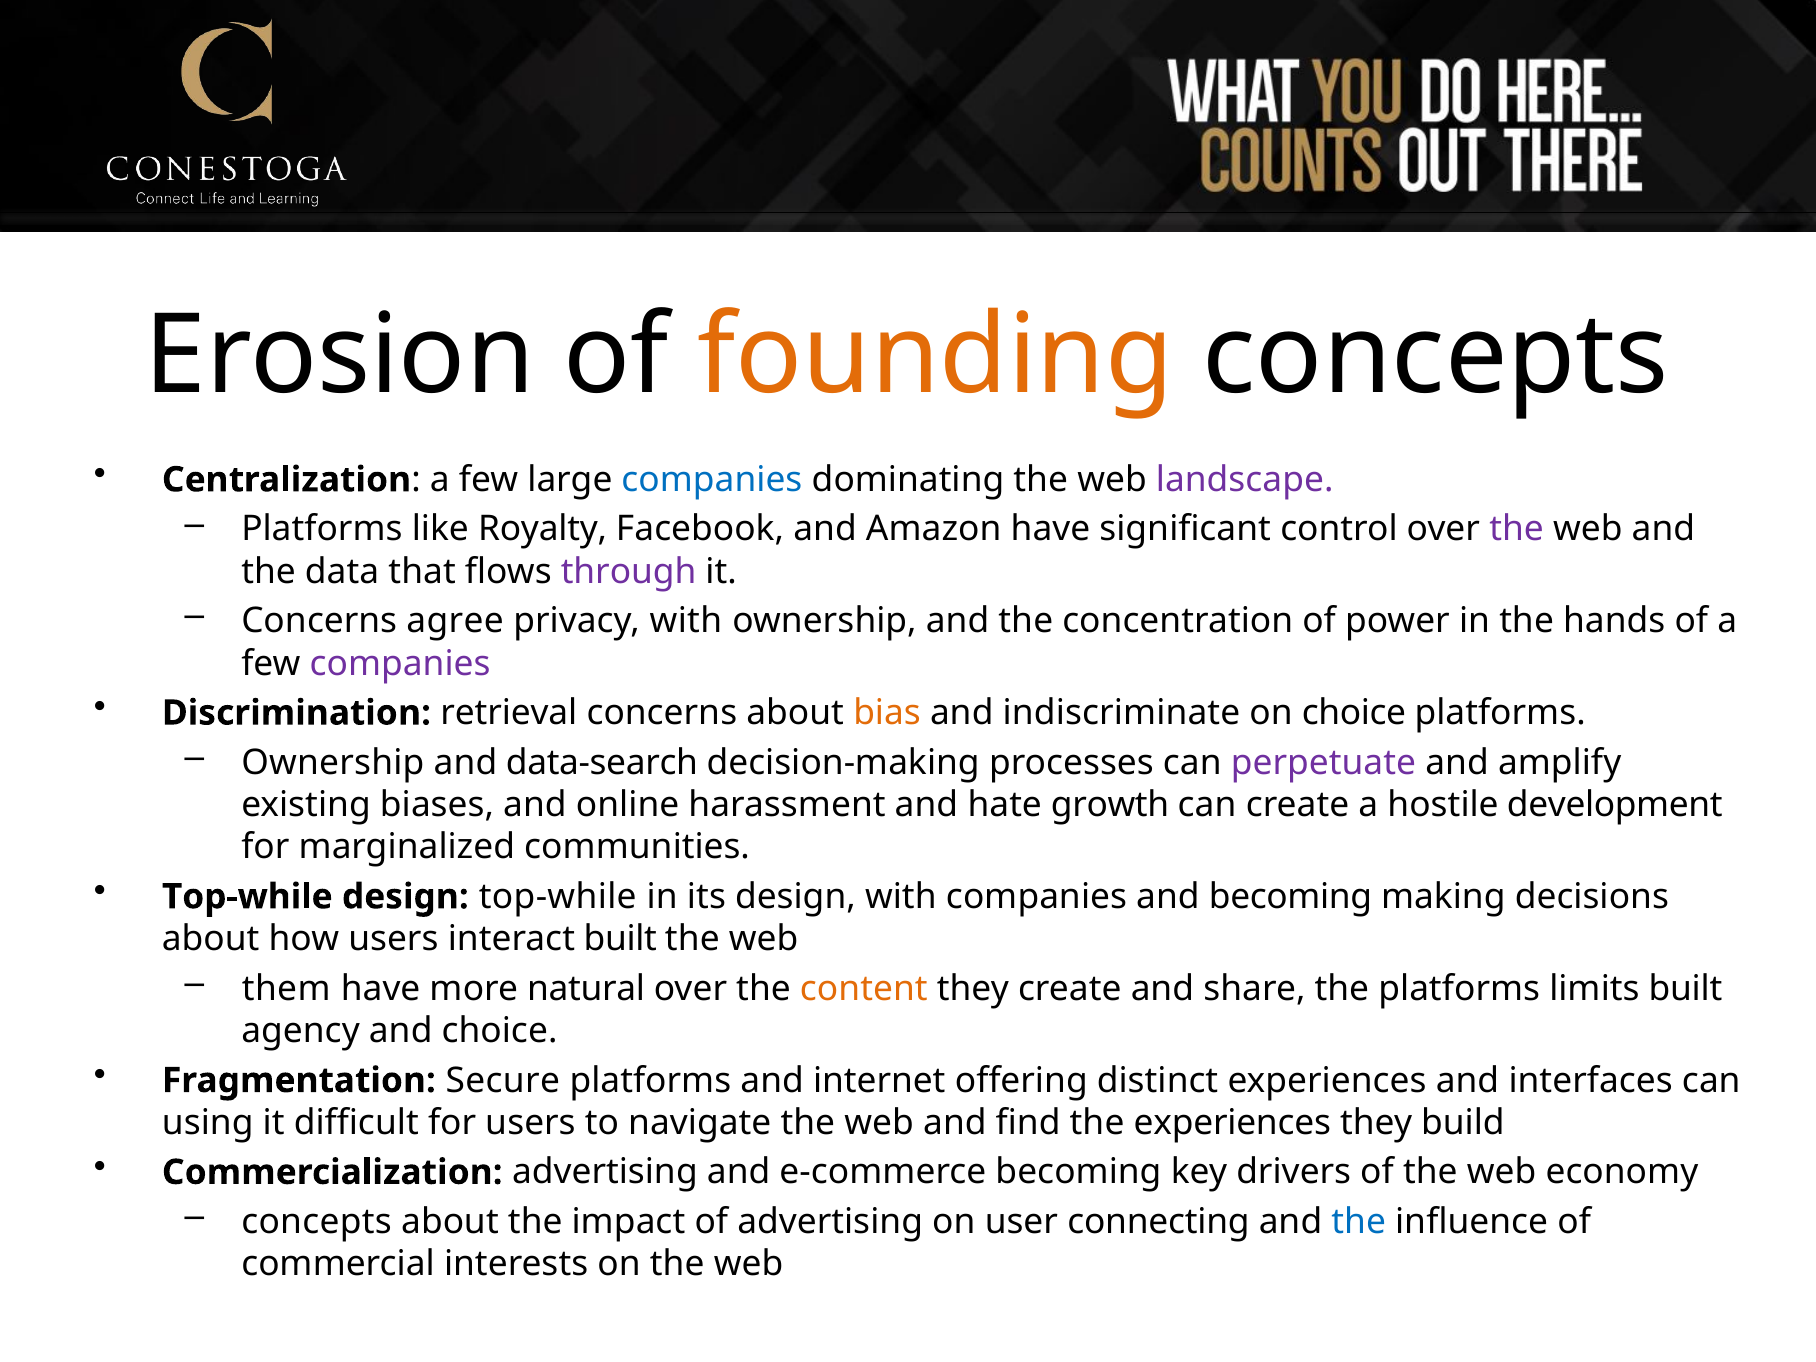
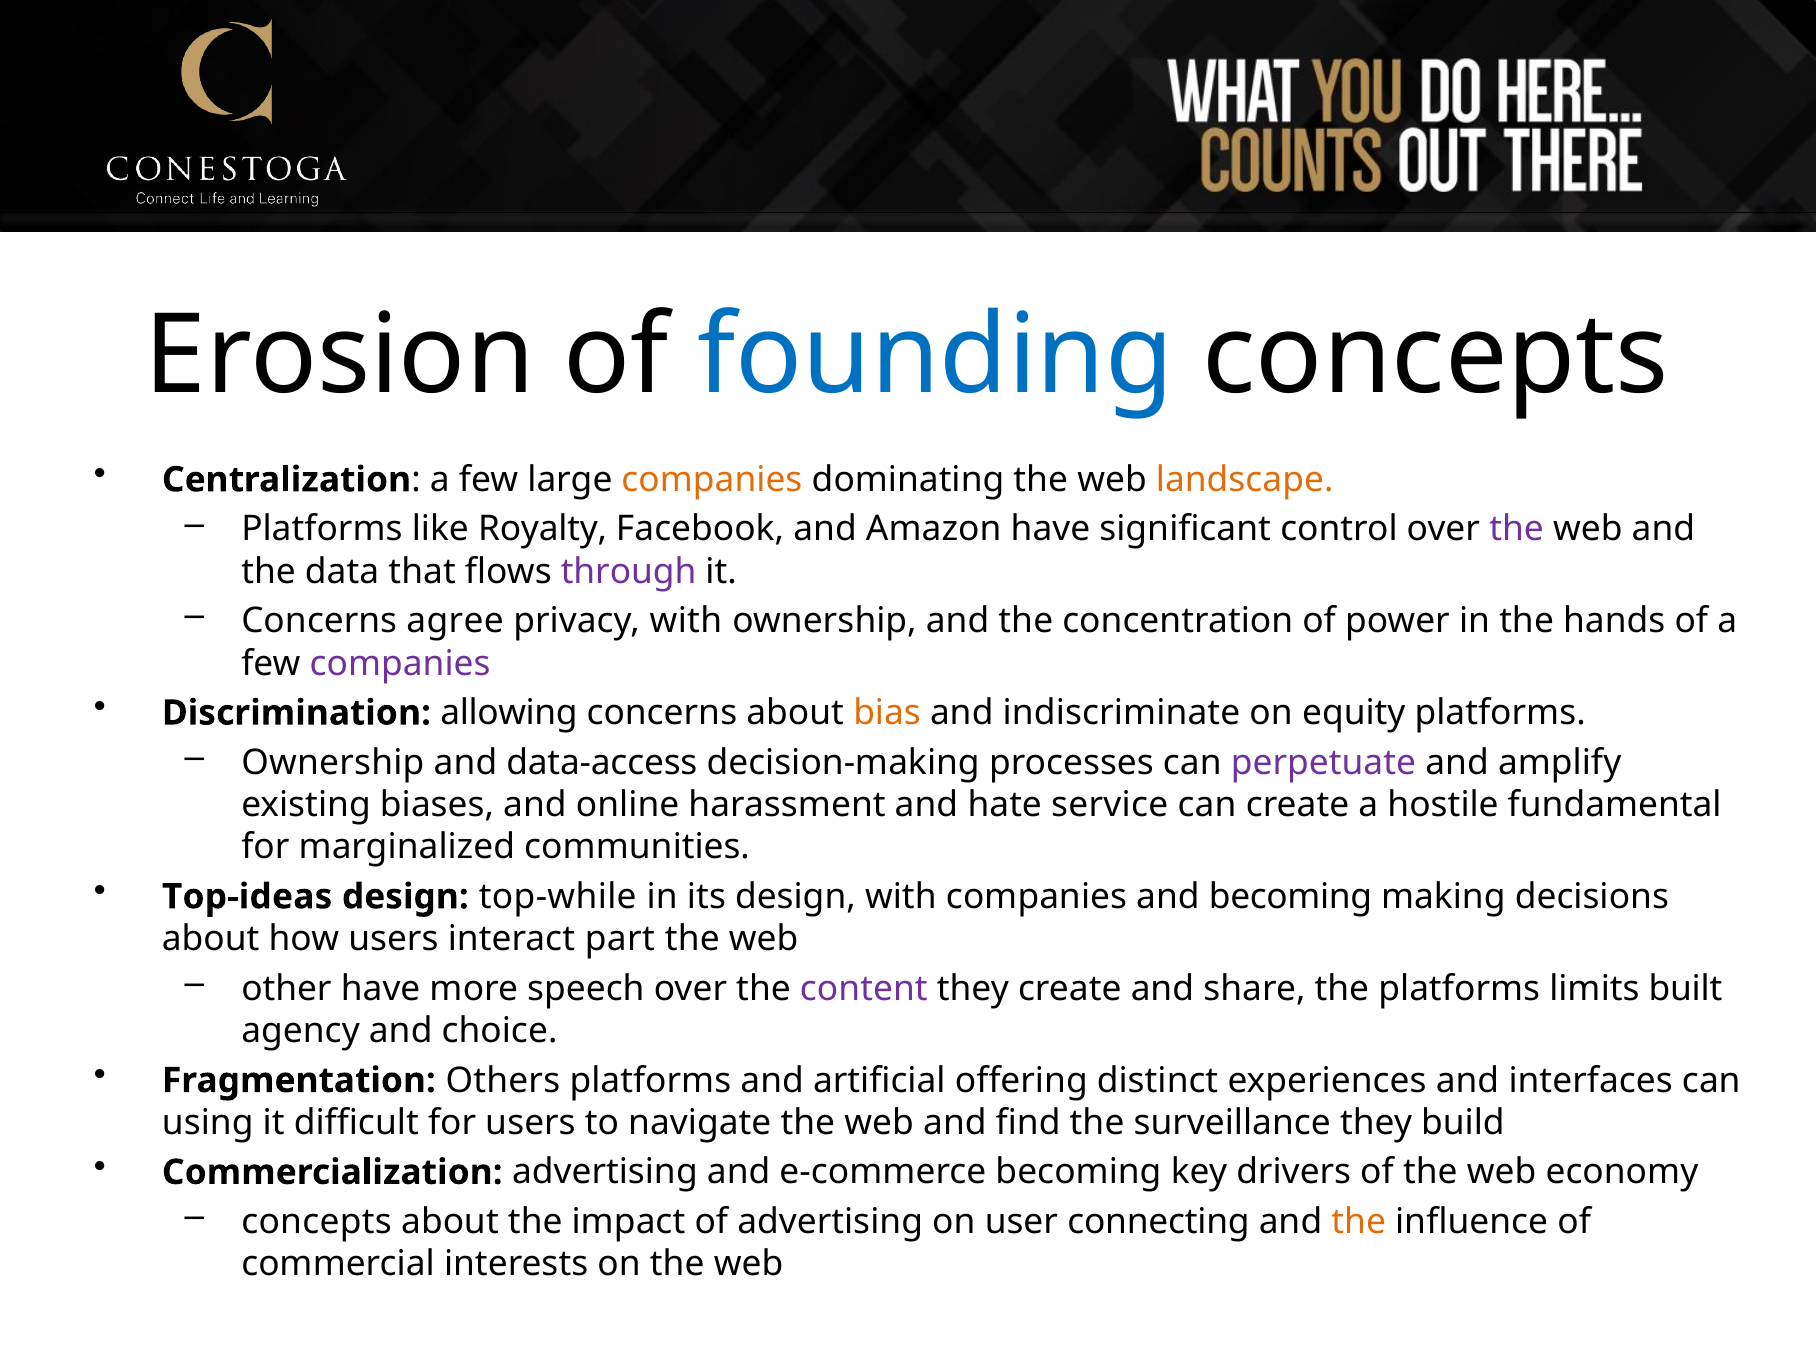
founding colour: orange -> blue
companies at (712, 480) colour: blue -> orange
landscape colour: purple -> orange
retrieval: retrieval -> allowing
on choice: choice -> equity
data-search: data-search -> data-access
growth: growth -> service
development: development -> fundamental
Top-while at (247, 897): Top-while -> Top-ideas
interact built: built -> part
them: them -> other
natural: natural -> speech
content colour: orange -> purple
Secure: Secure -> Others
internet: internet -> artificial
the experiences: experiences -> surveillance
the at (1359, 1222) colour: blue -> orange
